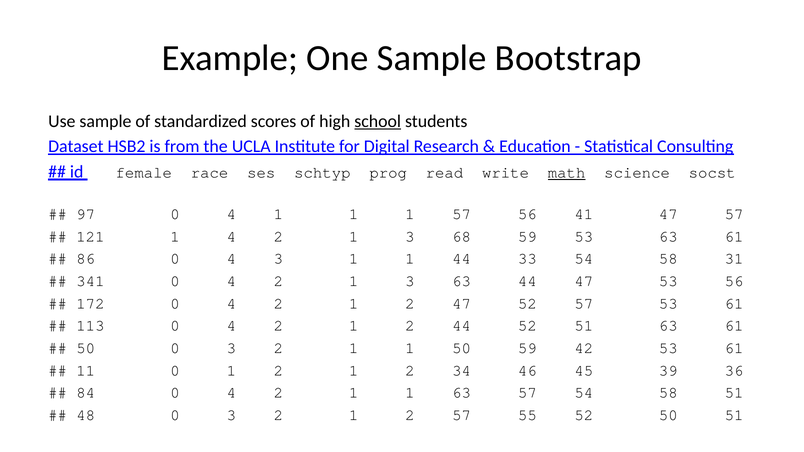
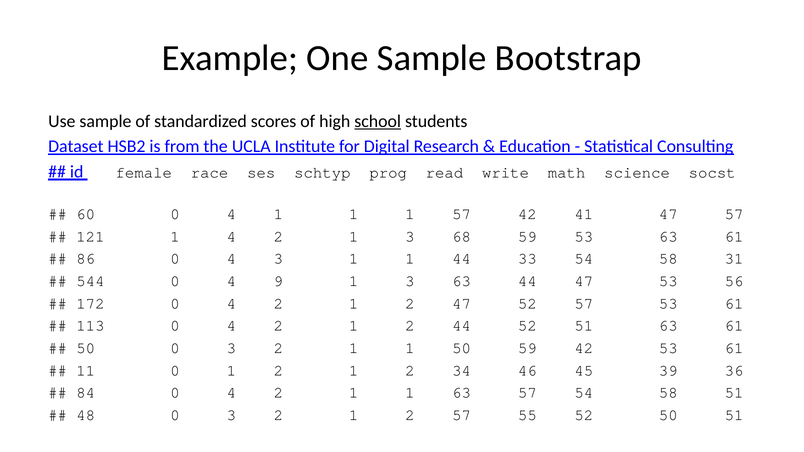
math underline: present -> none
97: 97 -> 60
57 56: 56 -> 42
341: 341 -> 544
2 at (278, 281): 2 -> 9
